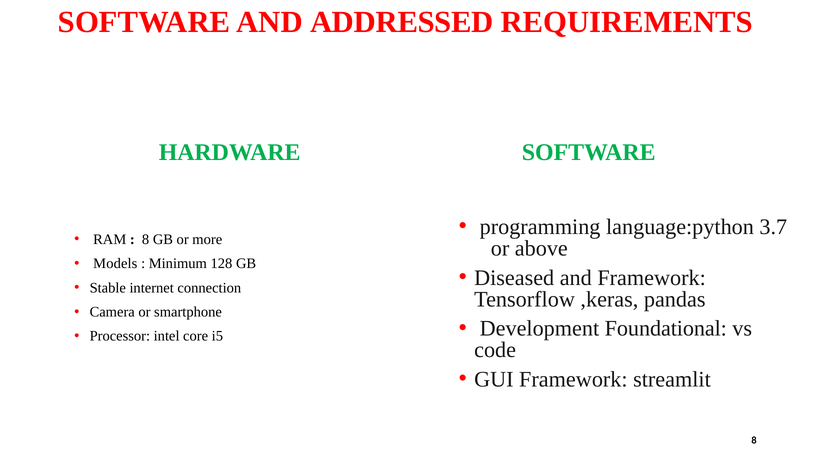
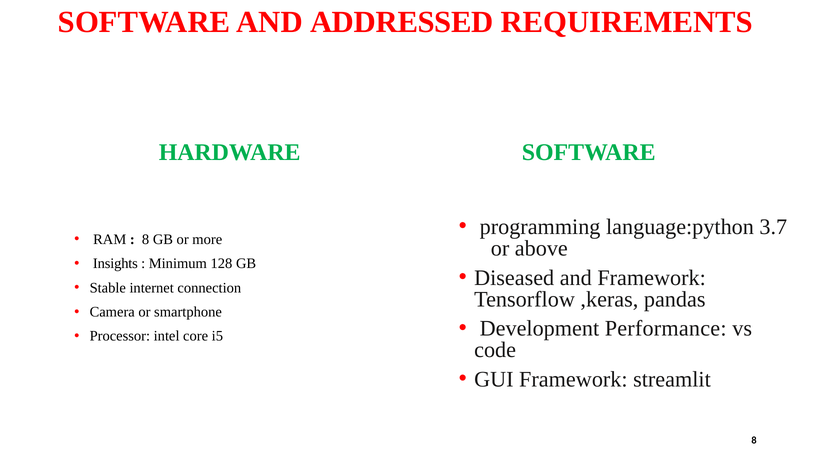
Models: Models -> Insights
Foundational: Foundational -> Performance
